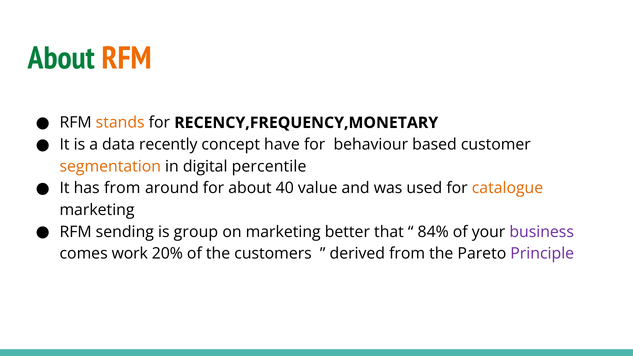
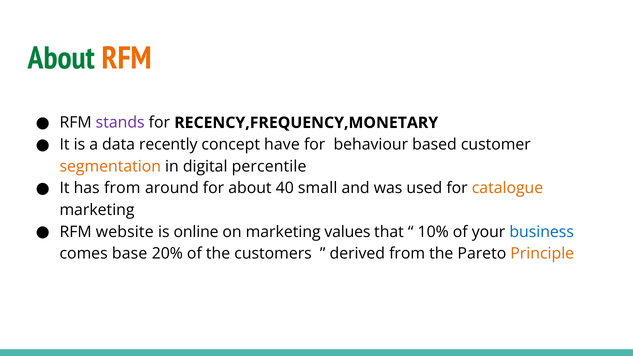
stands colour: orange -> purple
value: value -> small
sending: sending -> website
group: group -> online
better: better -> values
84%: 84% -> 10%
business colour: purple -> blue
work: work -> base
Principle colour: purple -> orange
